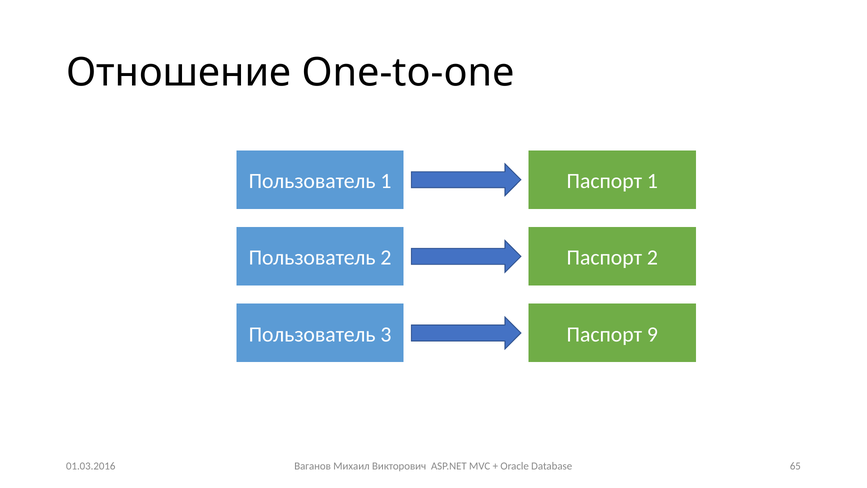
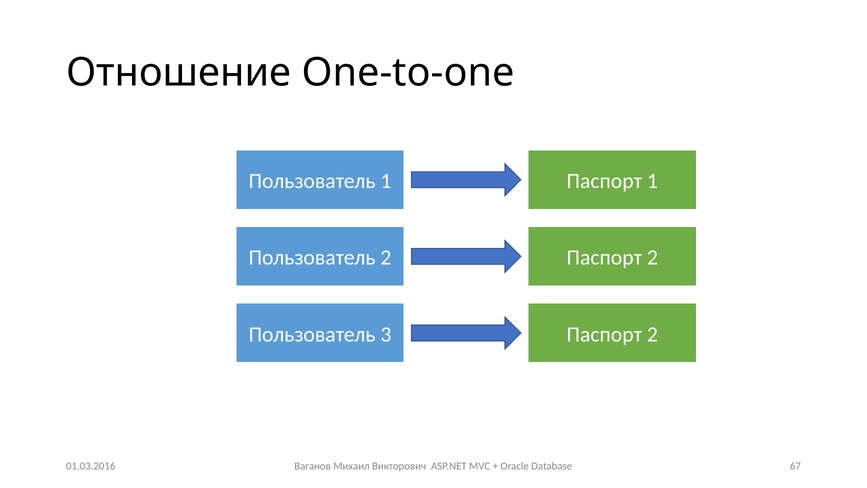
3 Паспорт 9: 9 -> 2
65: 65 -> 67
